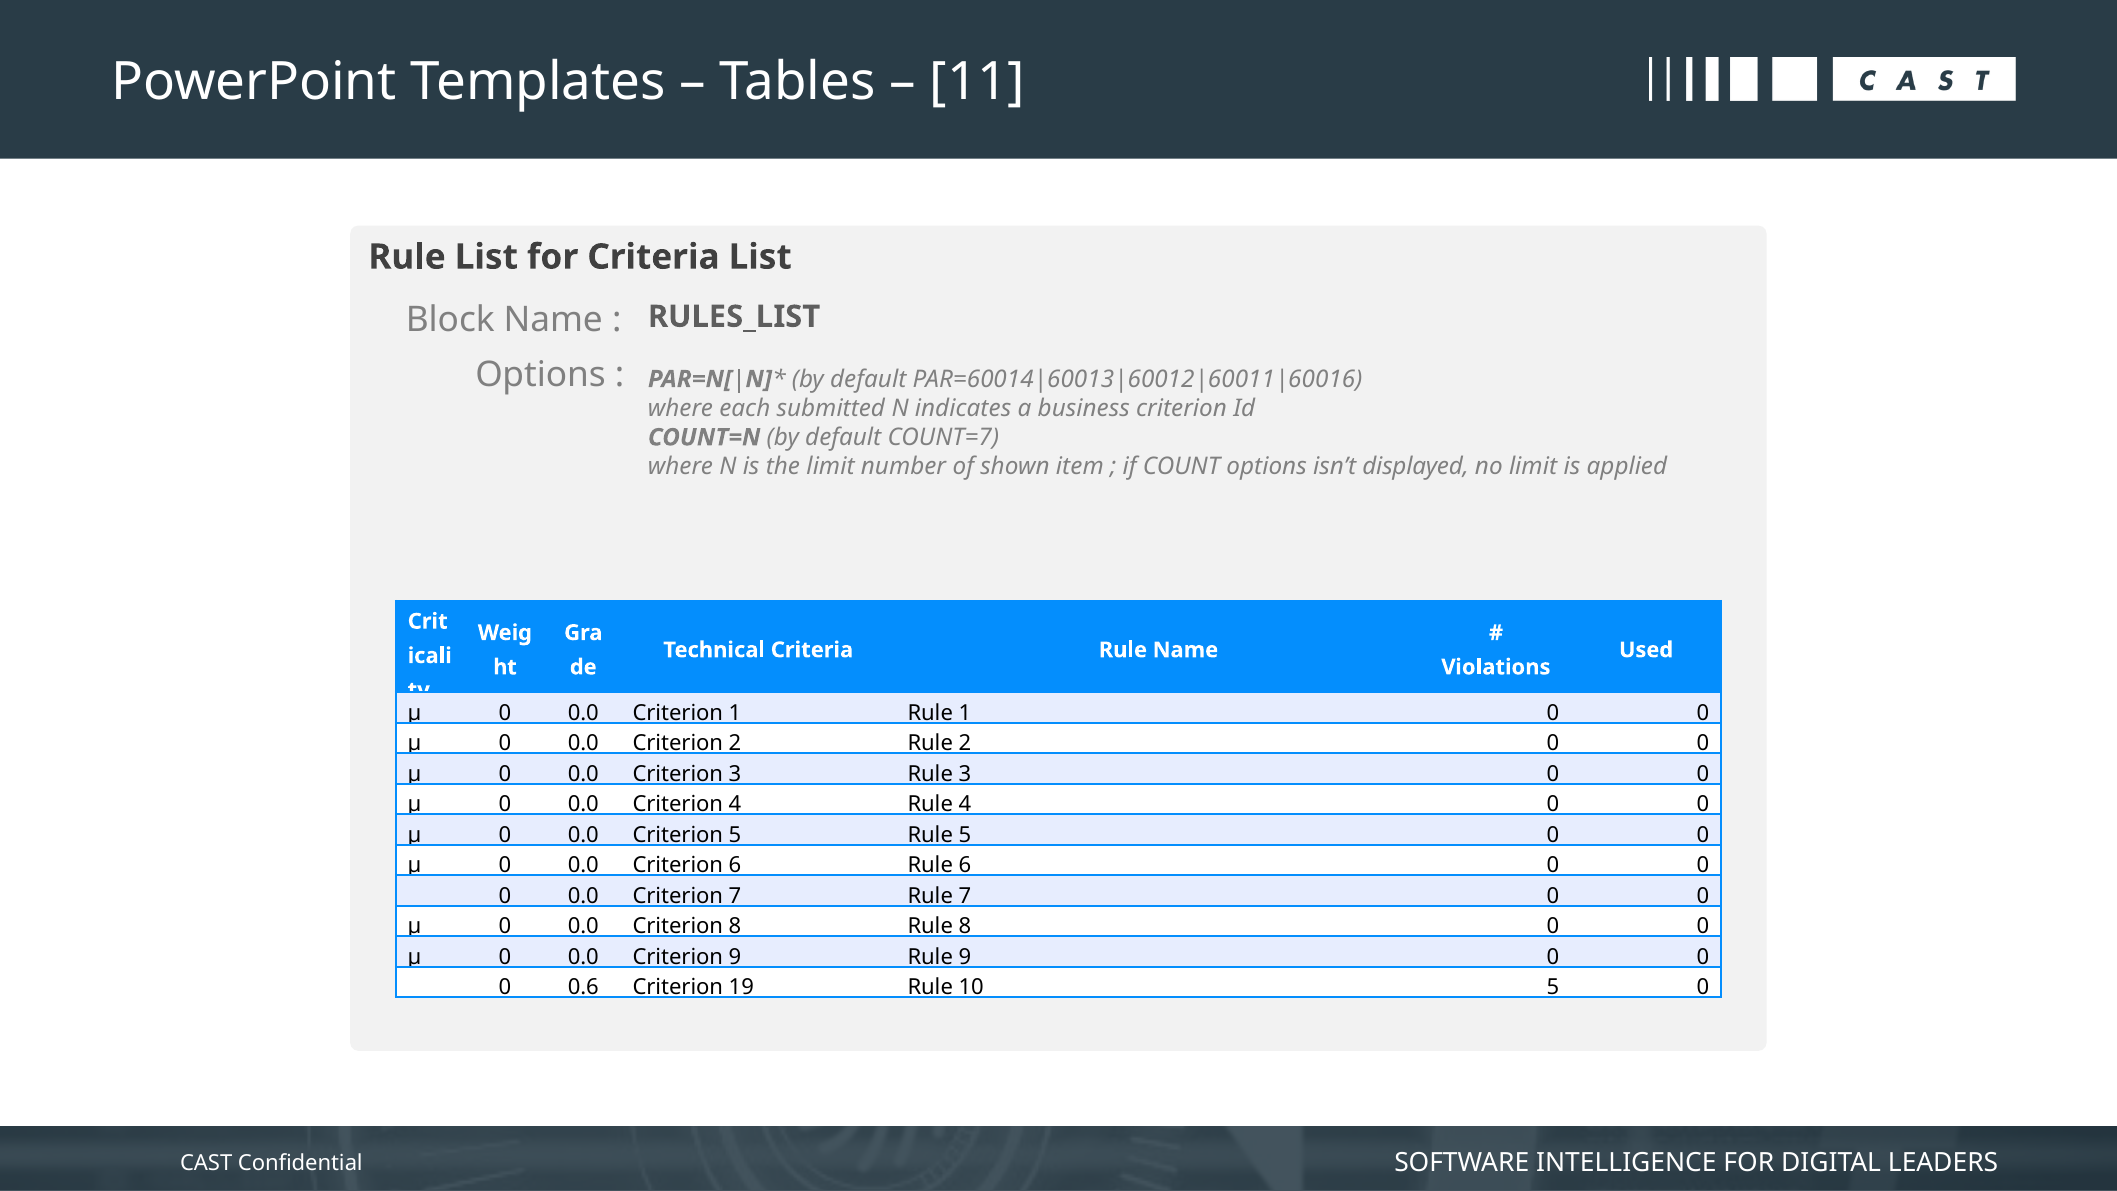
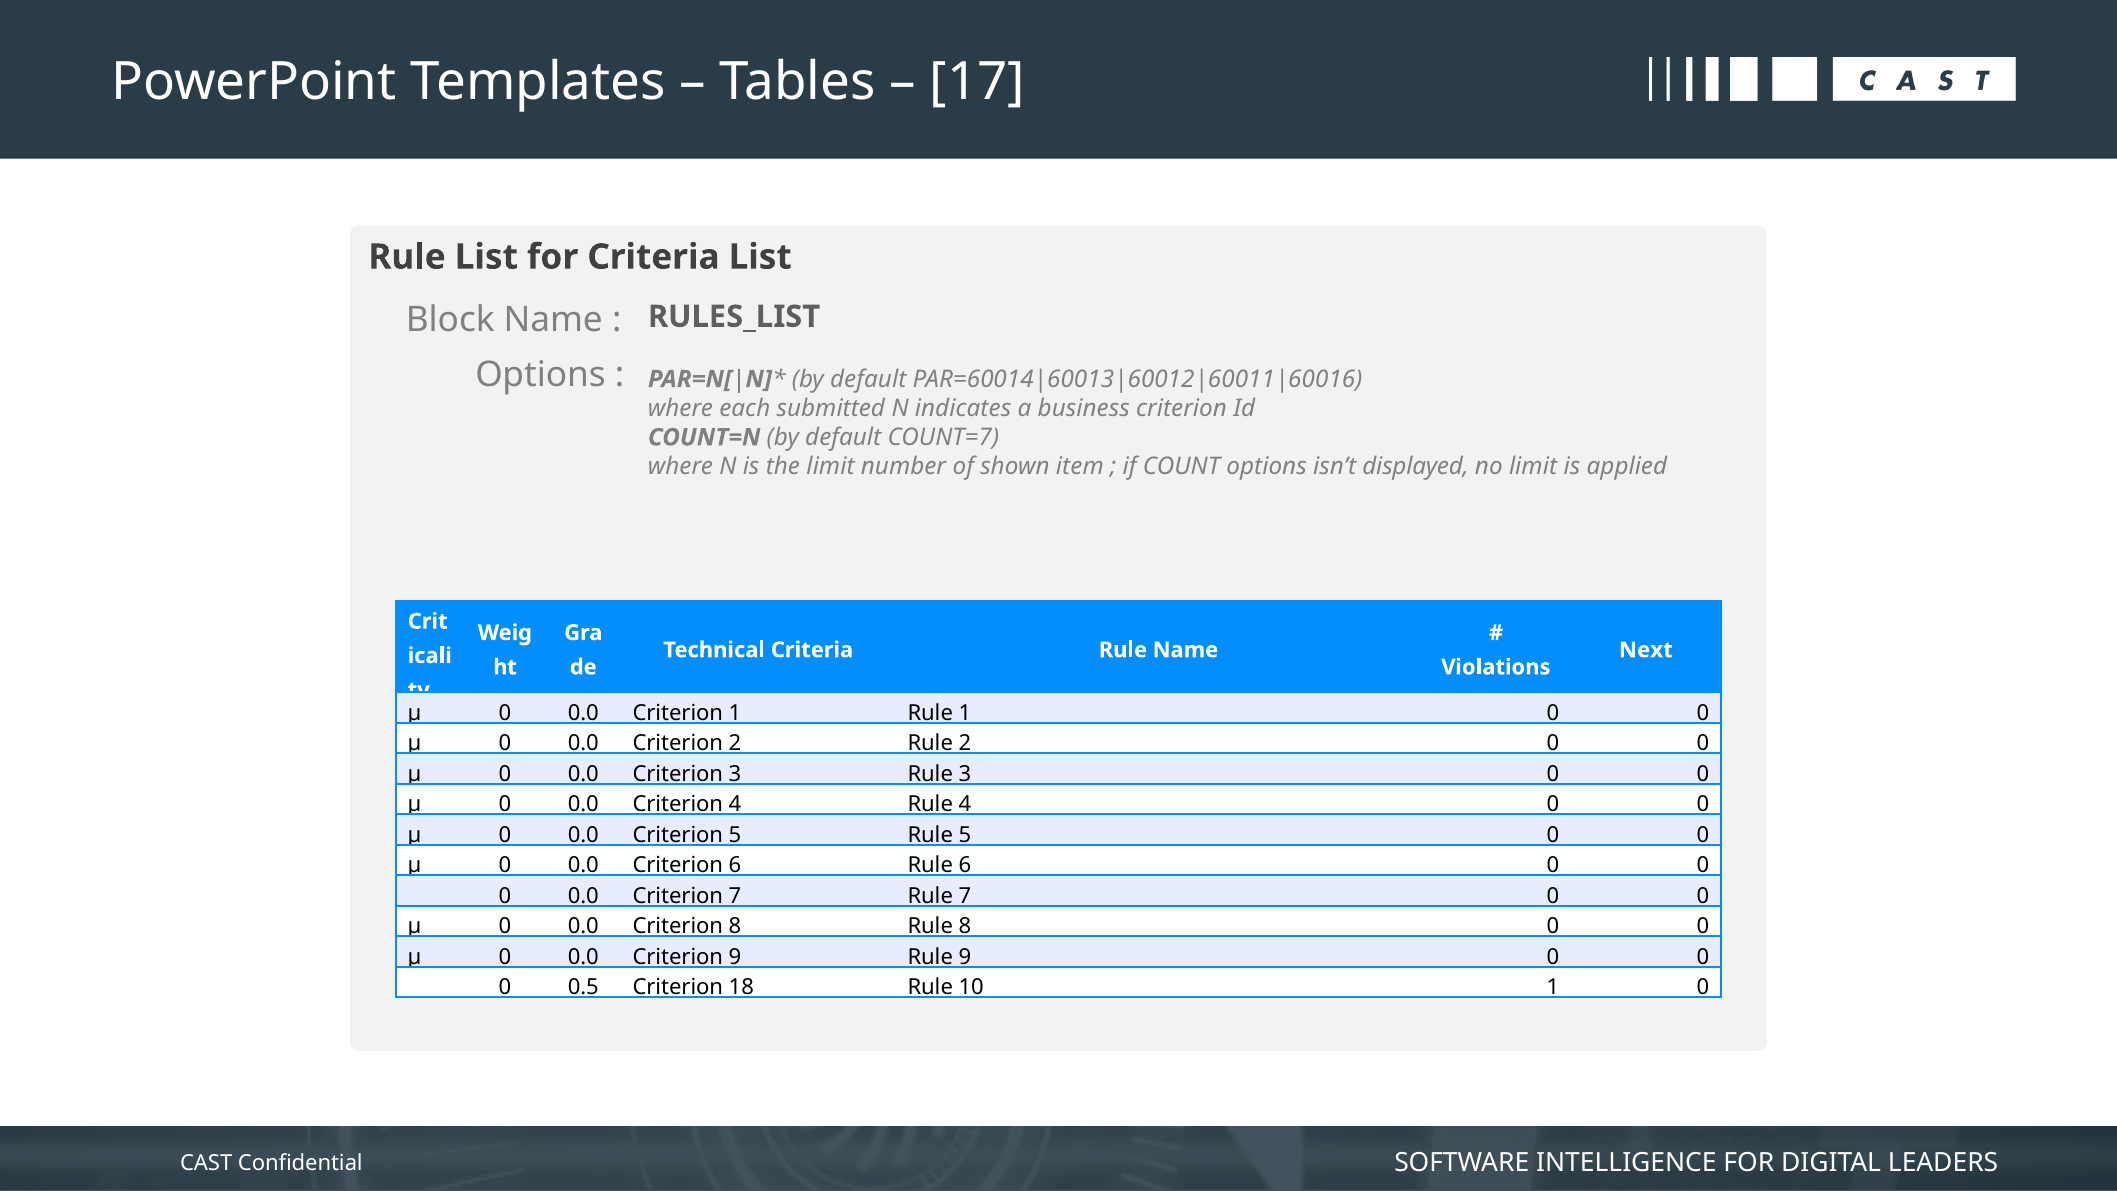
11: 11 -> 17
Used: Used -> Next
0.6: 0.6 -> 0.5
19: 19 -> 18
10 5: 5 -> 1
